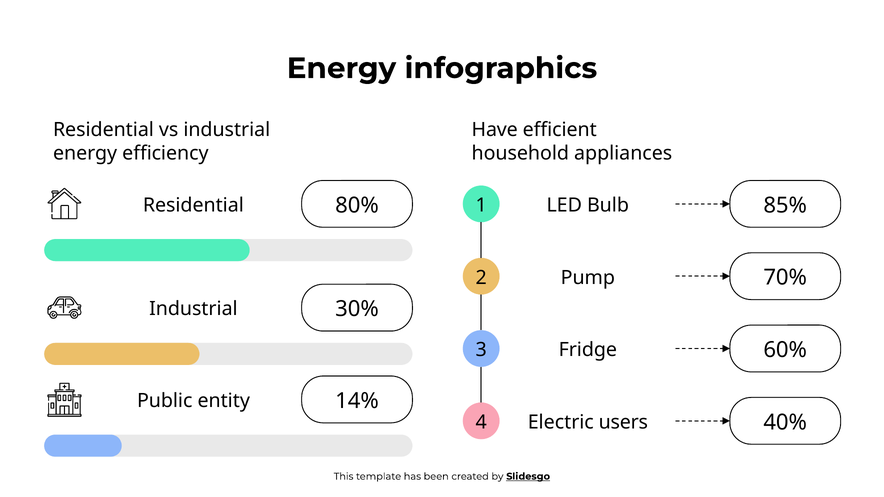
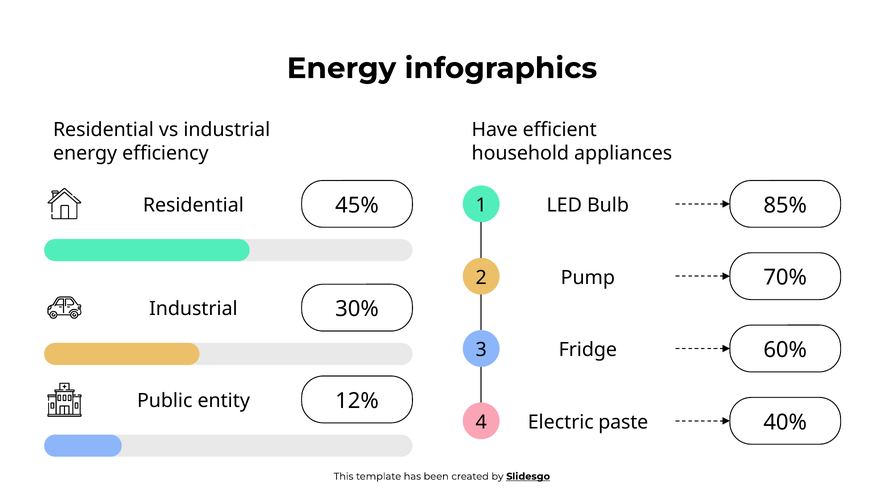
80%: 80% -> 45%
14%: 14% -> 12%
users: users -> paste
